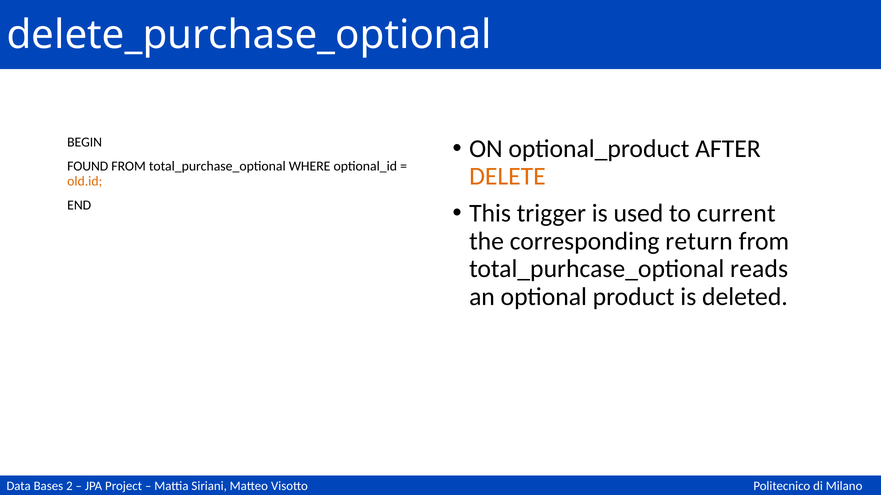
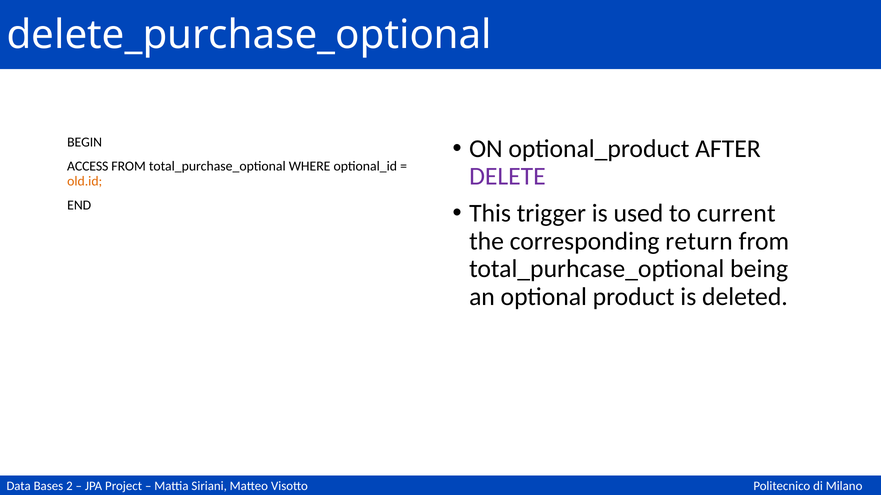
FOUND: FOUND -> ACCESS
DELETE colour: orange -> purple
reads: reads -> being
